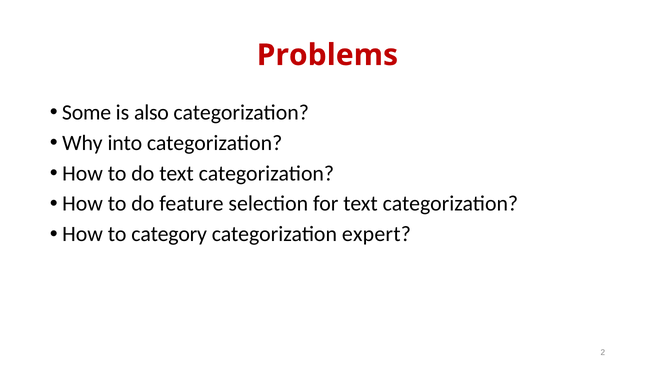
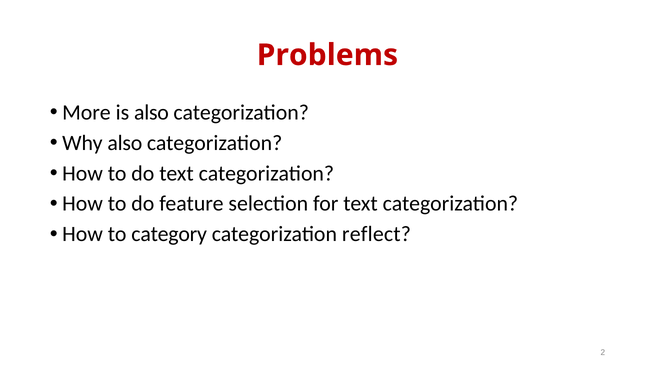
Some: Some -> More
Why into: into -> also
expert: expert -> reflect
